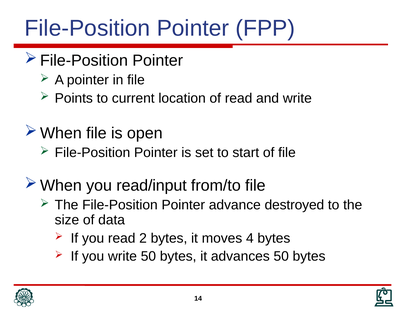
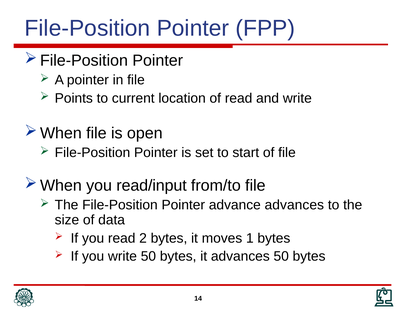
advance destroyed: destroyed -> advances
4: 4 -> 1
